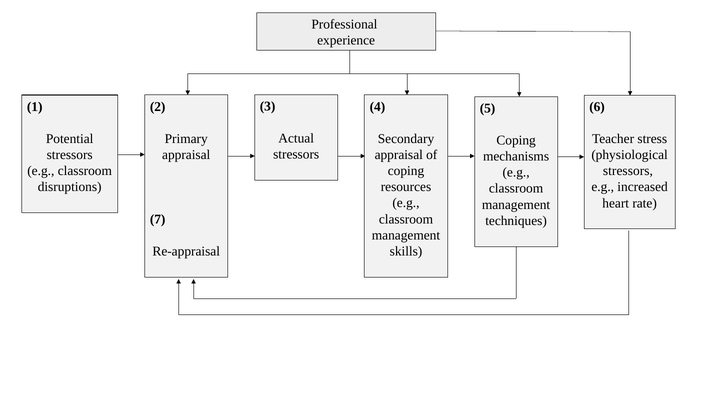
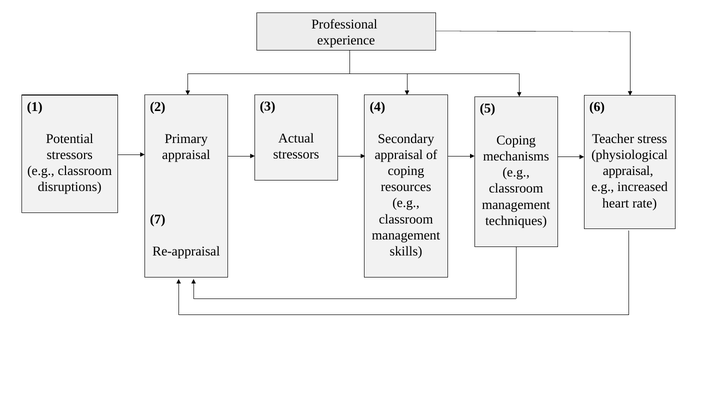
stressors at (628, 171): stressors -> appraisal
